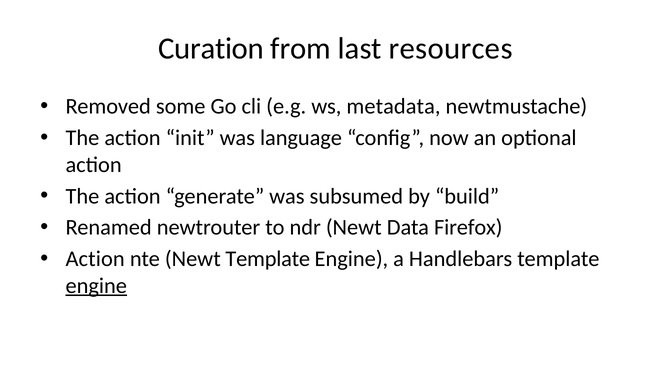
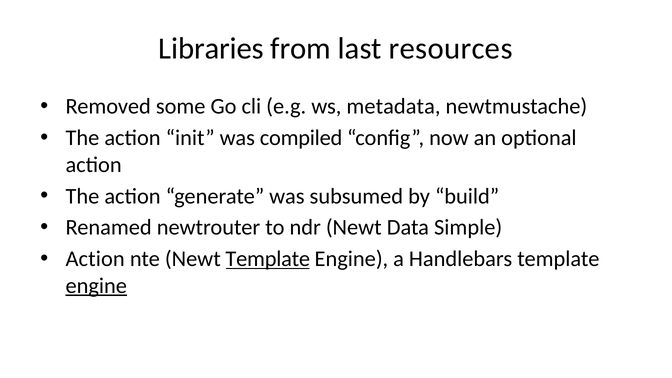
Curation: Curation -> Libraries
language: language -> compiled
Firefox: Firefox -> Simple
Template at (268, 259) underline: none -> present
